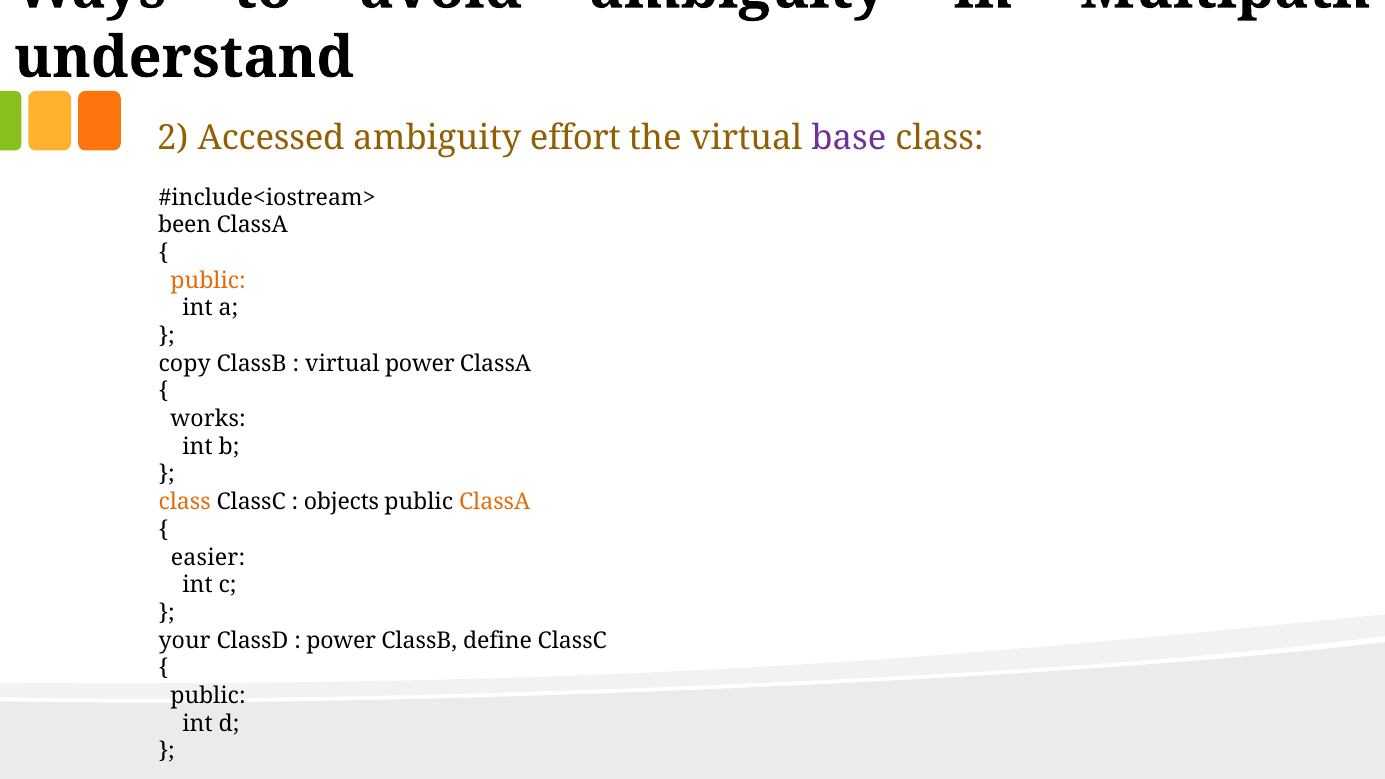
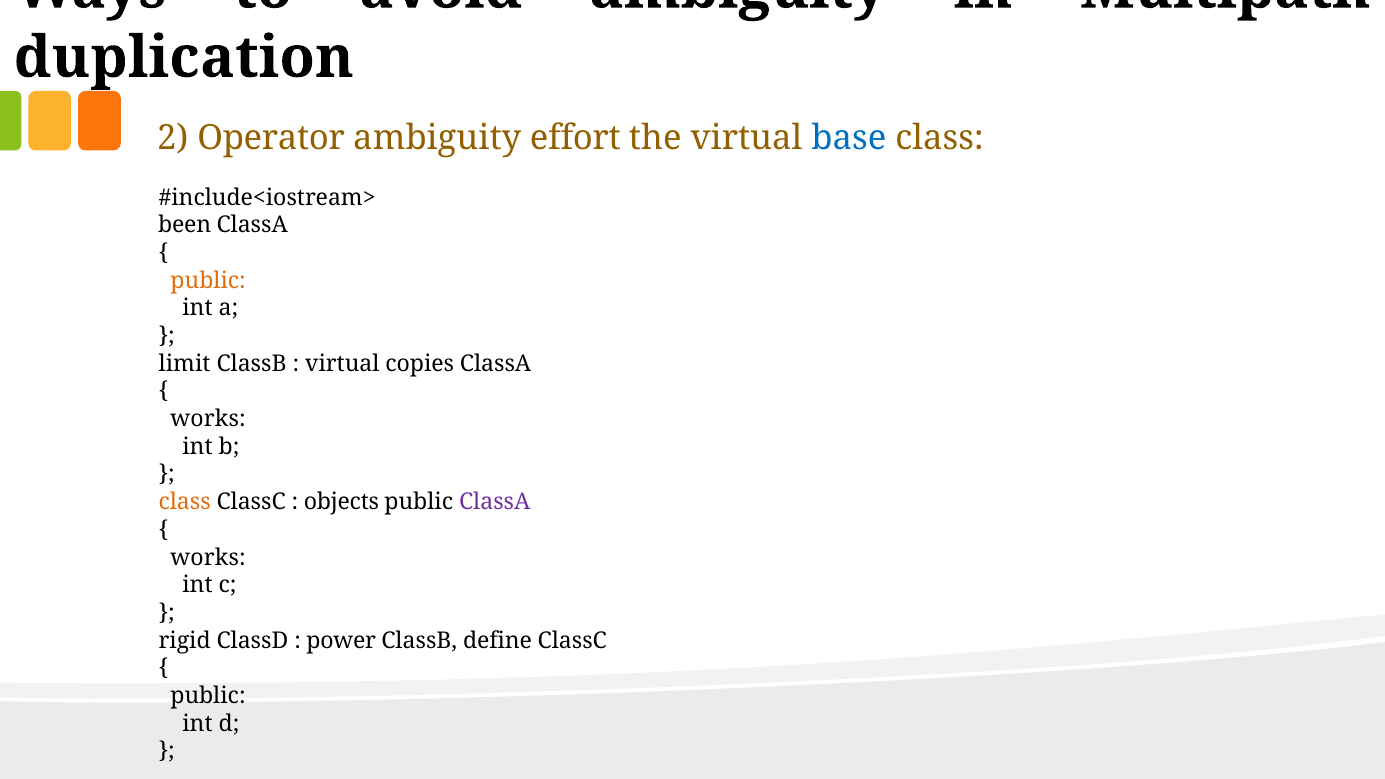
understand: understand -> duplication
Accessed: Accessed -> Operator
base colour: purple -> blue
copy: copy -> limit
virtual power: power -> copies
ClassA at (495, 502) colour: orange -> purple
easier at (208, 558): easier -> works
your: your -> rigid
